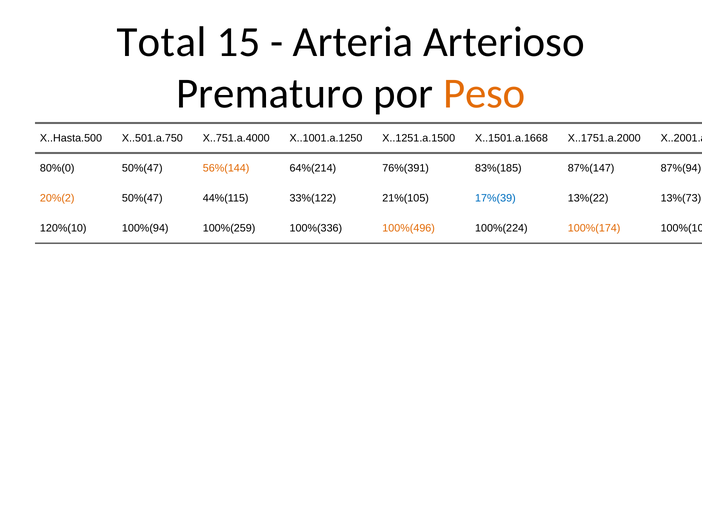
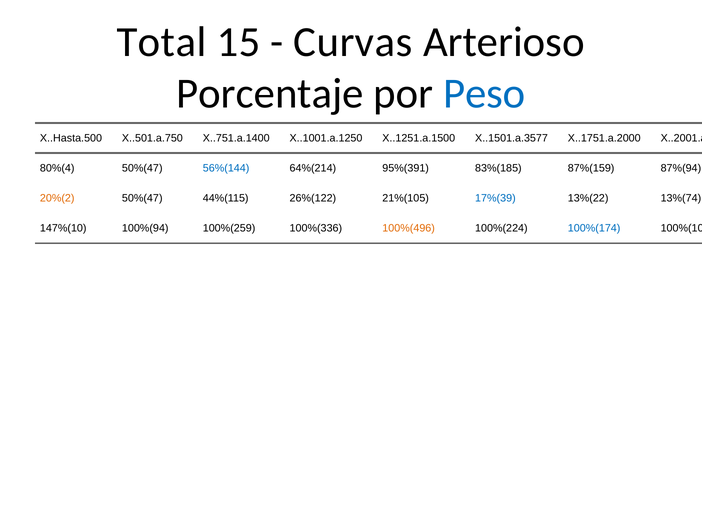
Arteria: Arteria -> Curvas
Prematuro: Prematuro -> Porcentaje
Peso colour: orange -> blue
X..751.a.4000: X..751.a.4000 -> X..751.a.1400
X..1501.a.1668: X..1501.a.1668 -> X..1501.a.3577
80%(0: 80%(0 -> 80%(4
56%(144 colour: orange -> blue
76%(391: 76%(391 -> 95%(391
87%(147: 87%(147 -> 87%(159
33%(122: 33%(122 -> 26%(122
13%(73: 13%(73 -> 13%(74
120%(10: 120%(10 -> 147%(10
100%(174 colour: orange -> blue
